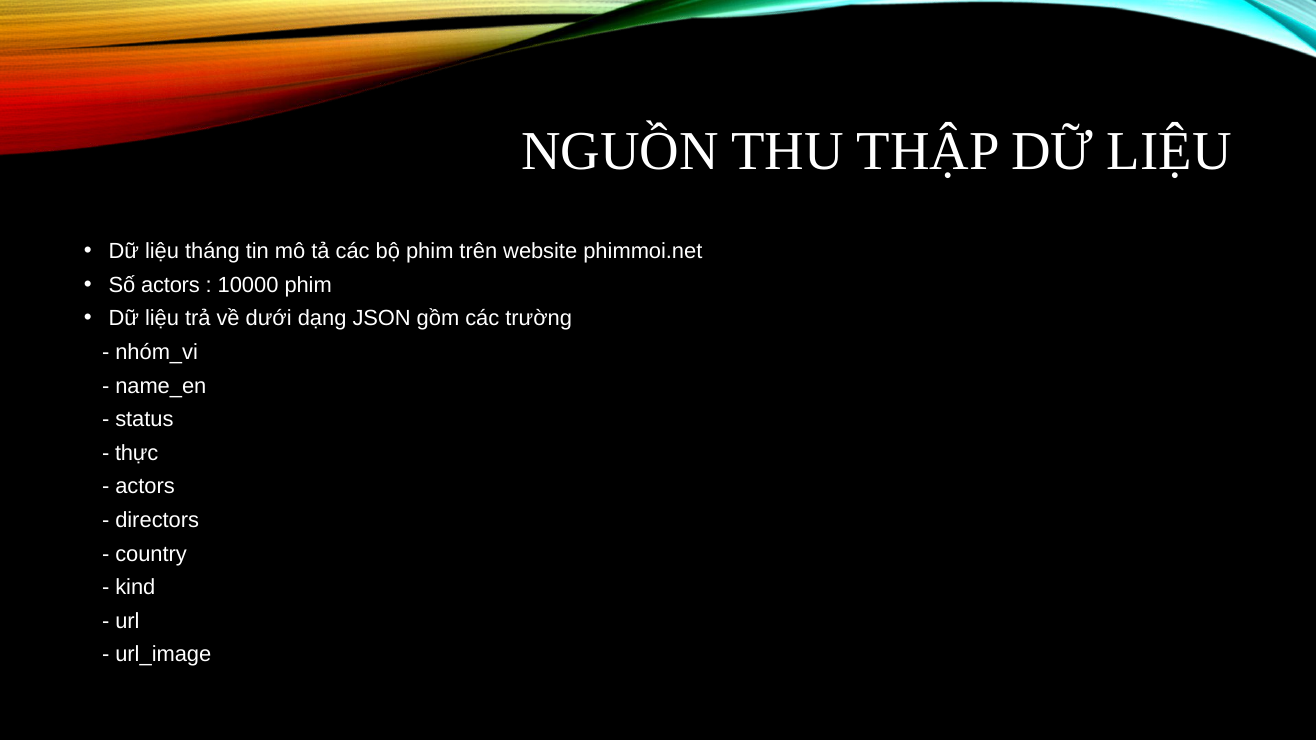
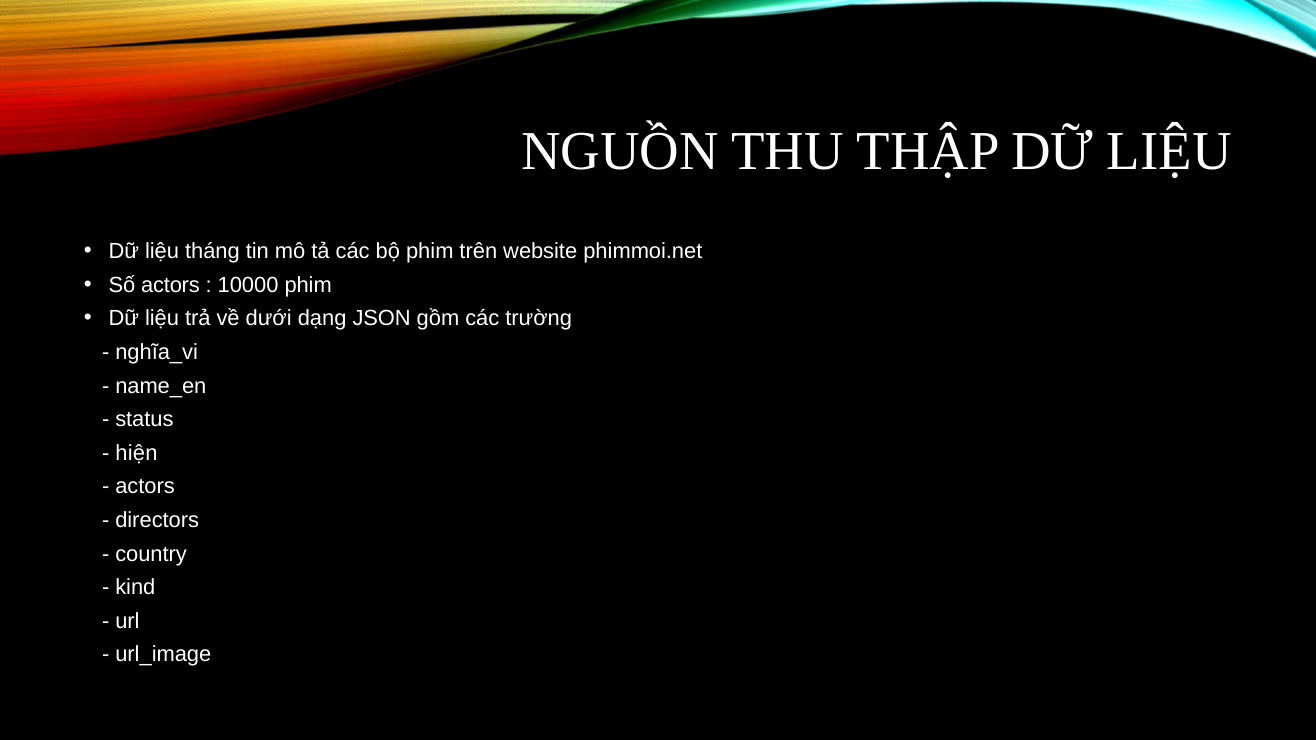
nhóm_vi: nhóm_vi -> nghĩa_vi
thực: thực -> hiện
